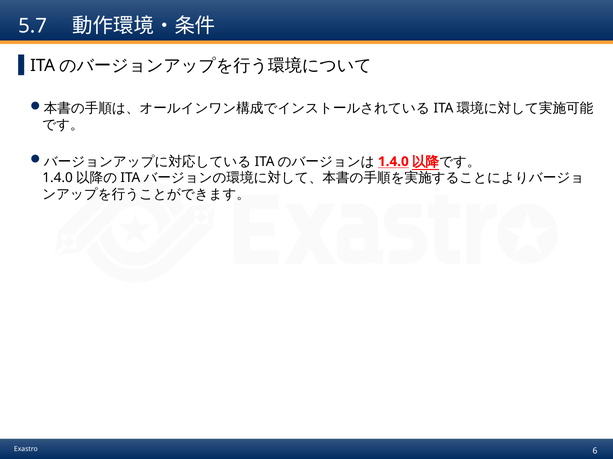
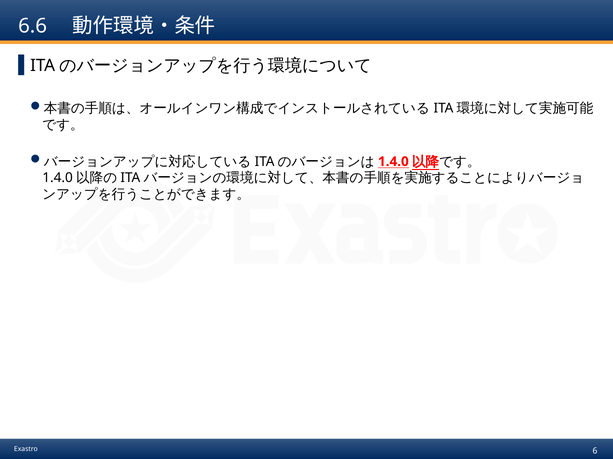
5.7: 5.7 -> 6.6
